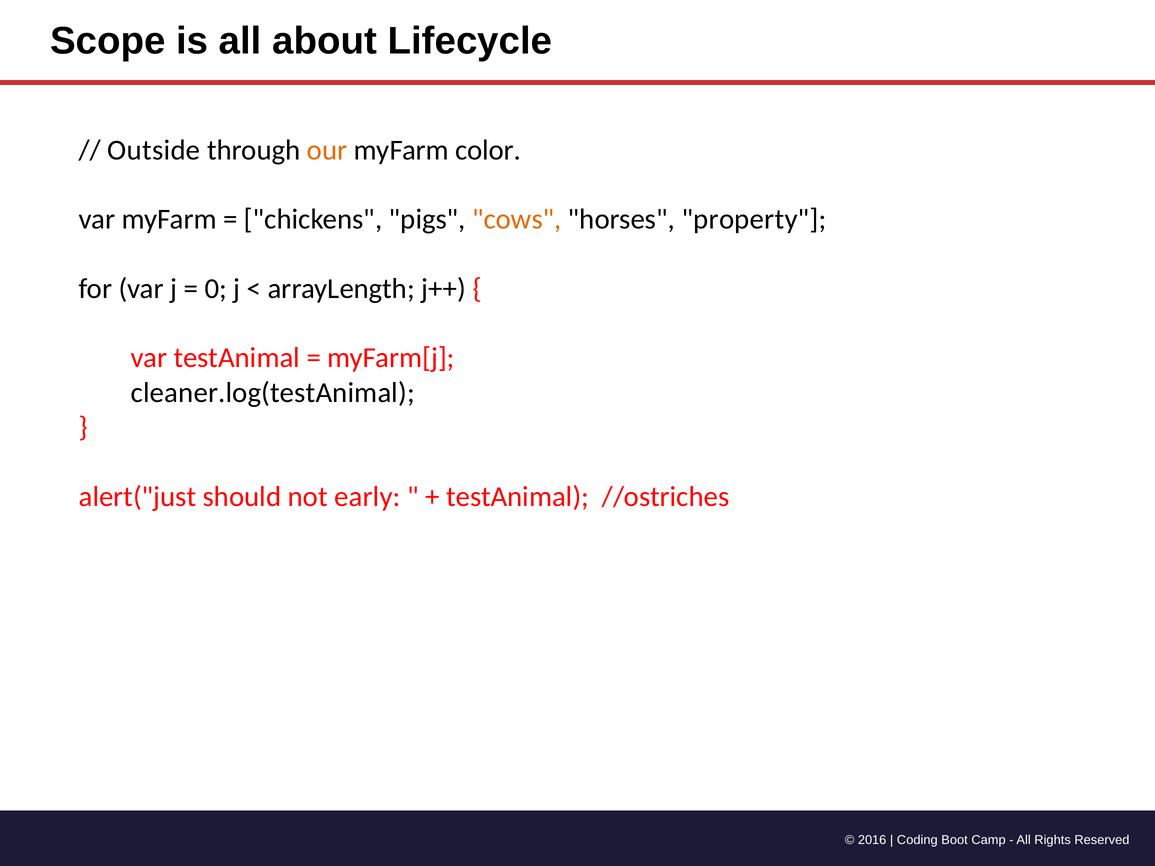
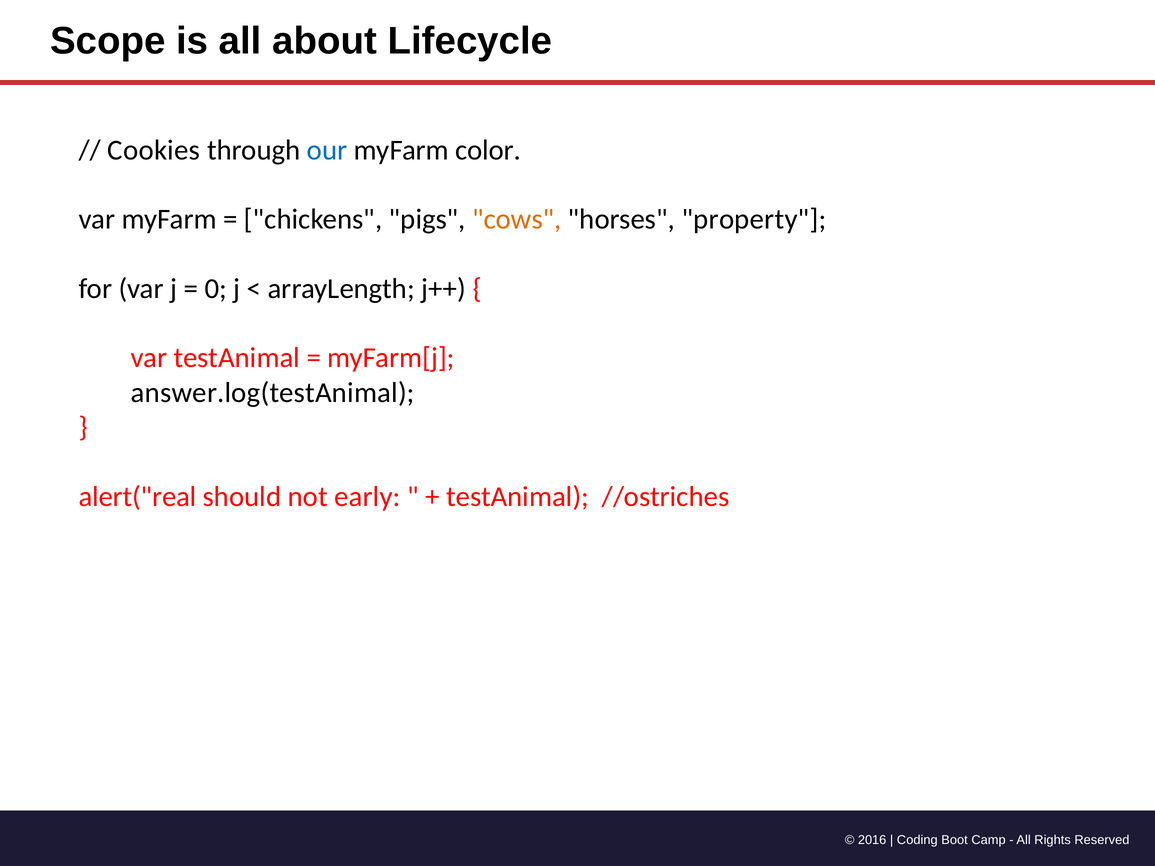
Outside: Outside -> Cookies
our colour: orange -> blue
cleaner.log(testAnimal: cleaner.log(testAnimal -> answer.log(testAnimal
alert("just: alert("just -> alert("real
